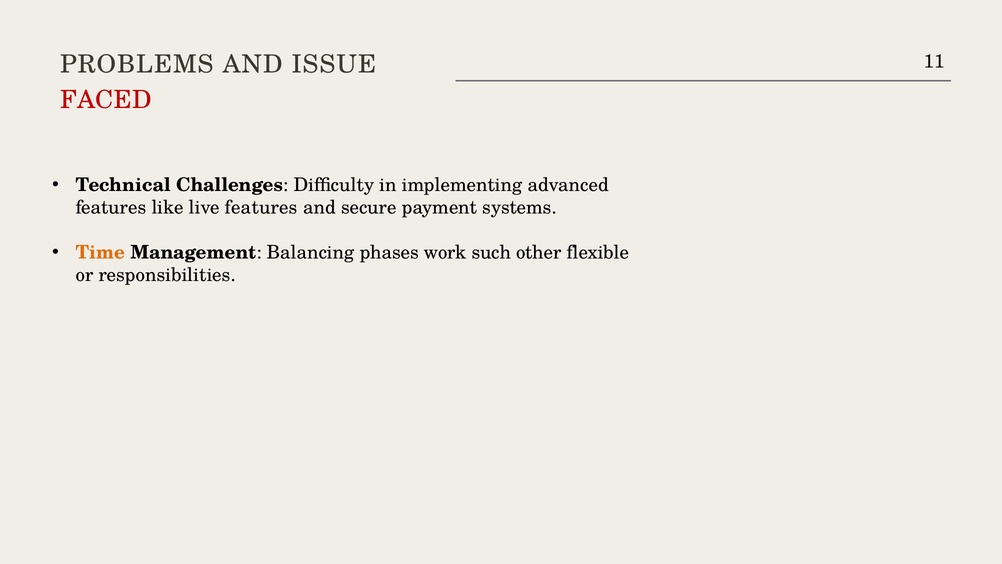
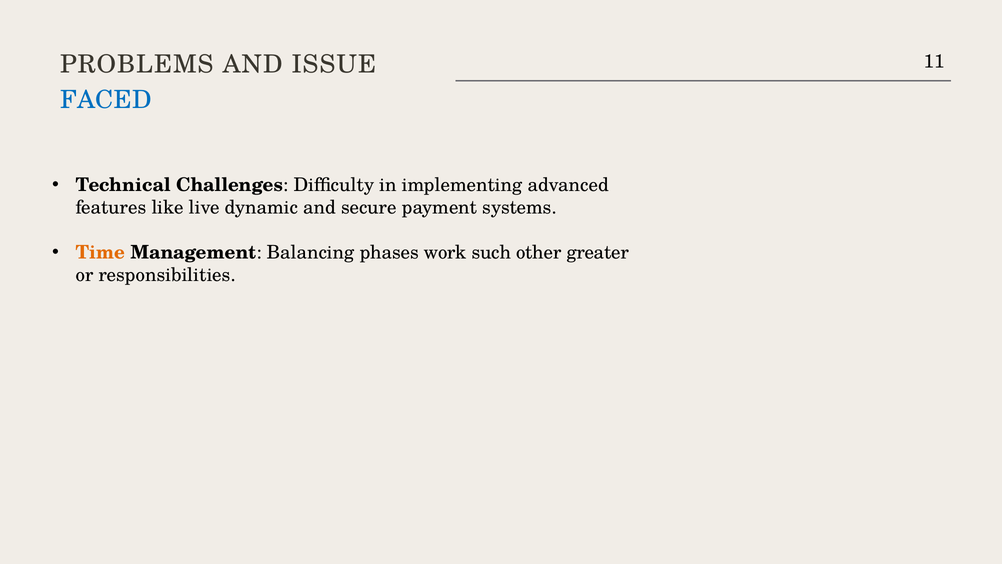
FACED colour: red -> blue
live features: features -> dynamic
flexible: flexible -> greater
